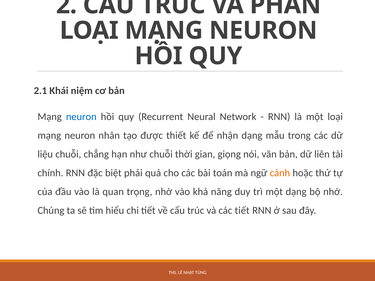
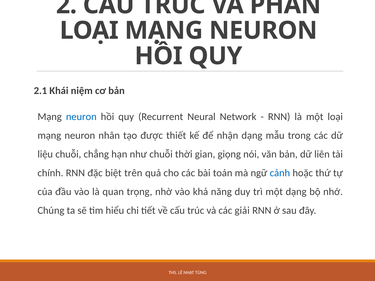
phải: phải -> trên
cảnh colour: orange -> blue
các tiết: tiết -> giải
